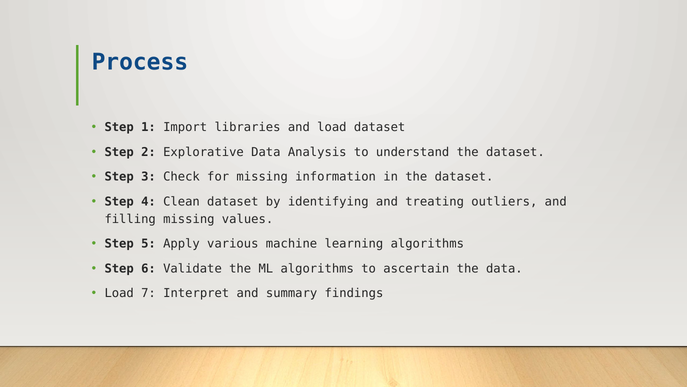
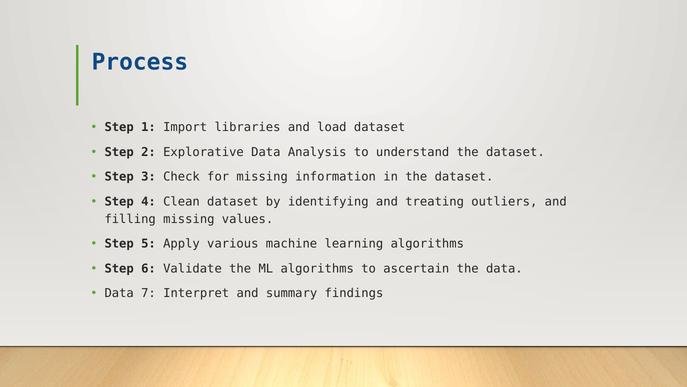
Load at (119, 293): Load -> Data
